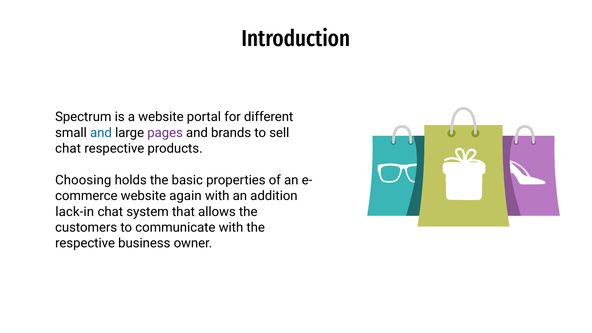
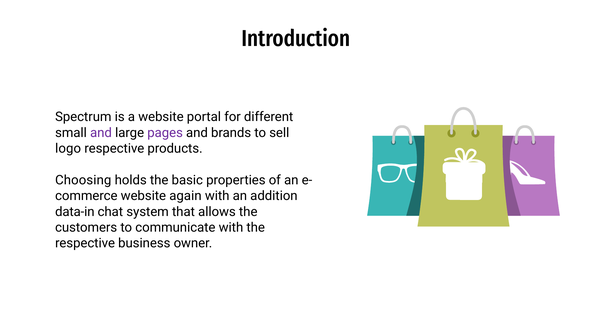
and at (101, 133) colour: blue -> purple
chat at (68, 149): chat -> logo
lack-in: lack-in -> data-in
